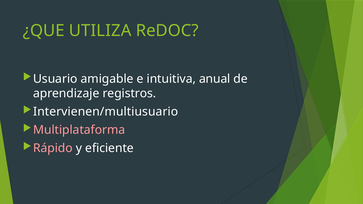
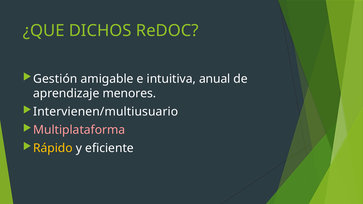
UTILIZA: UTILIZA -> DICHOS
Usuario: Usuario -> Gestión
registros: registros -> menores
Rápido colour: pink -> yellow
